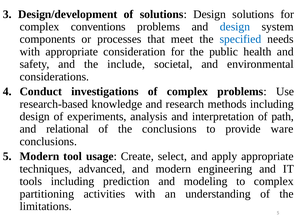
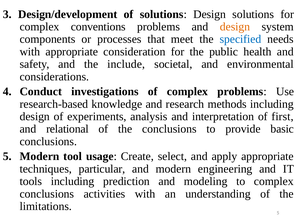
design at (235, 27) colour: blue -> orange
path: path -> first
ware: ware -> basic
advanced: advanced -> particular
partitioning at (47, 194): partitioning -> conclusions
